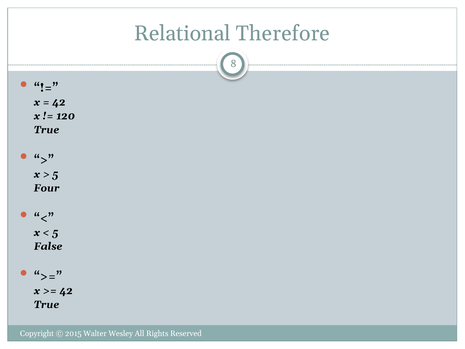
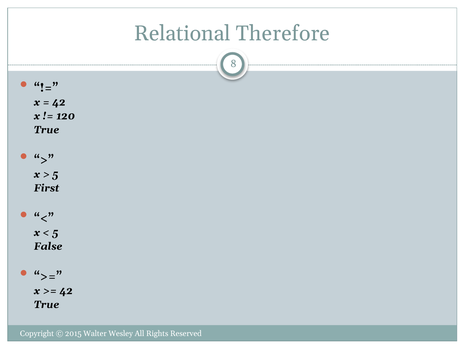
Four: Four -> First
